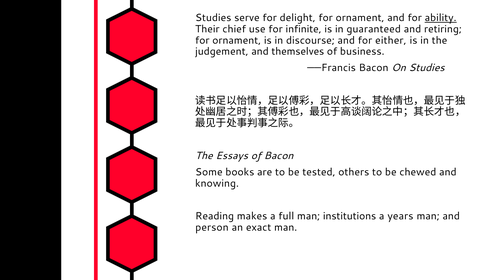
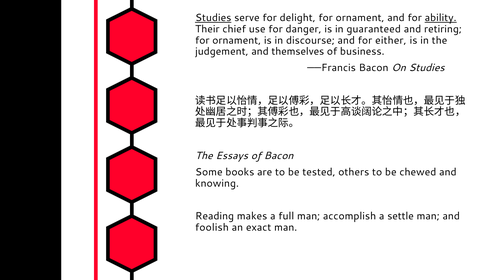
Studies at (213, 18) underline: none -> present
infinite: infinite -> danger
institutions: institutions -> accomplish
years: years -> settle
person: person -> foolish
